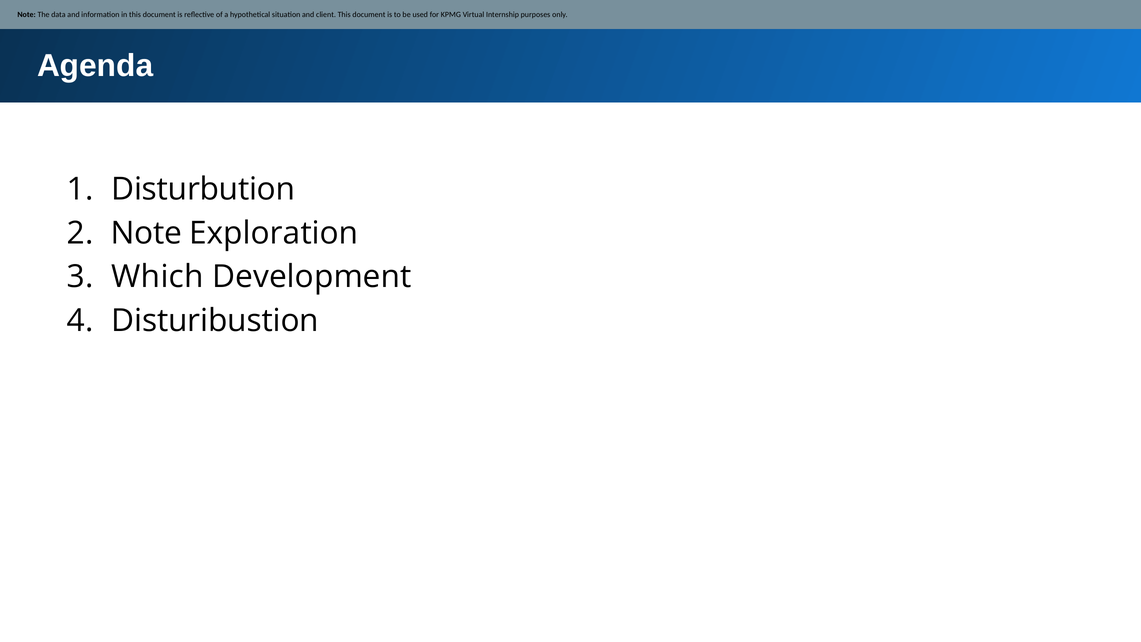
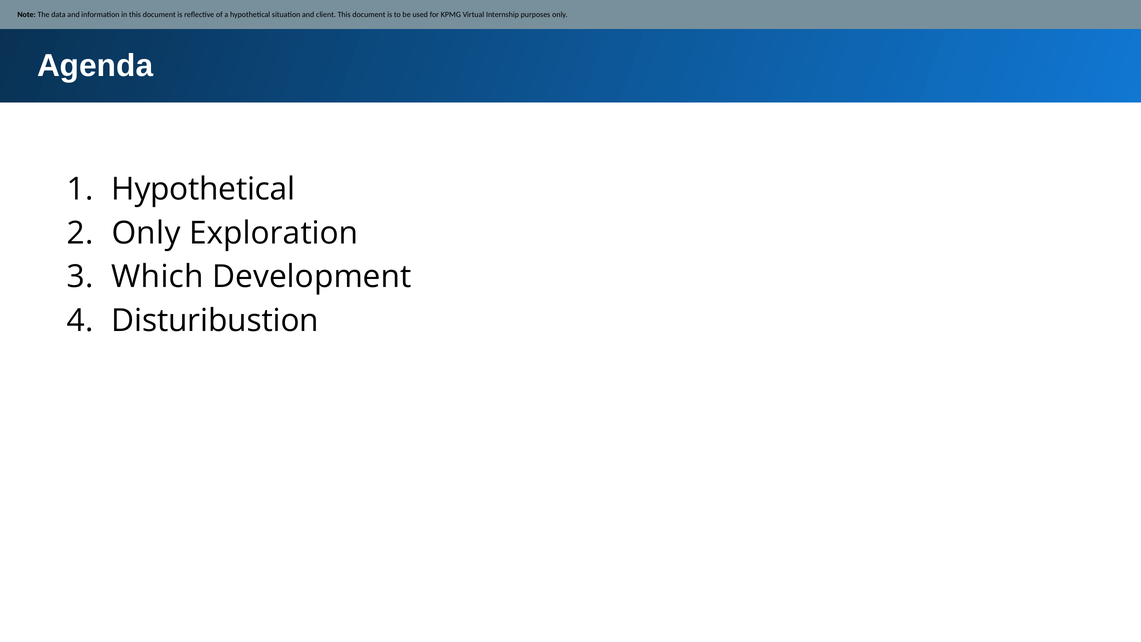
Disturbution at (203, 189): Disturbution -> Hypothetical
Note at (146, 233): Note -> Only
